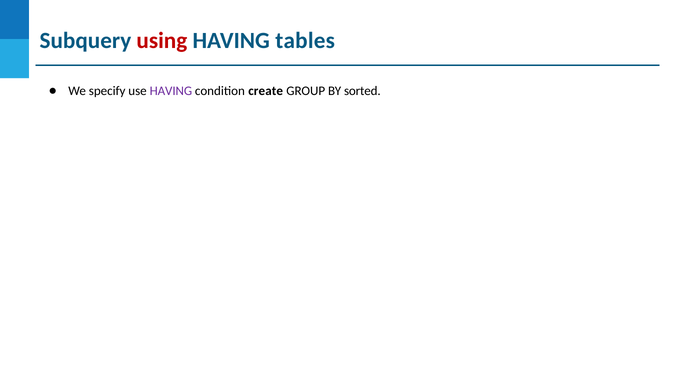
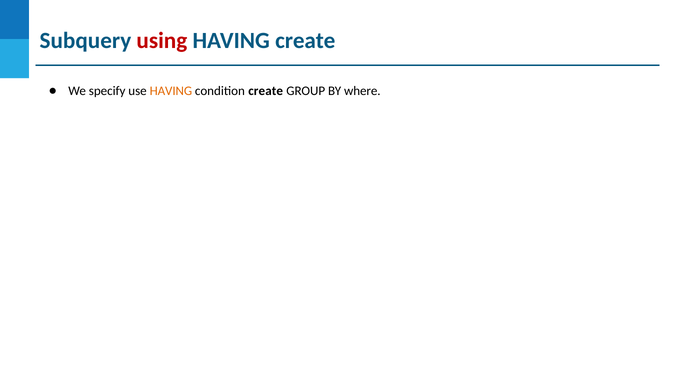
HAVING tables: tables -> create
HAVING at (171, 91) colour: purple -> orange
sorted: sorted -> where
